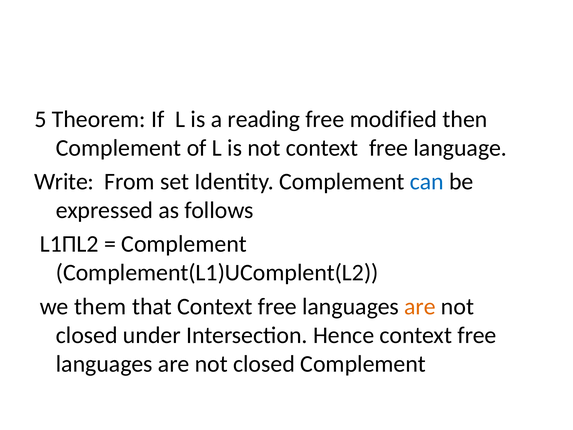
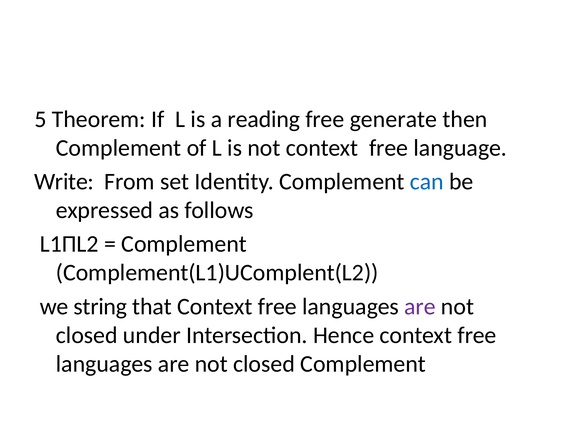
modified: modified -> generate
them: them -> string
are at (420, 306) colour: orange -> purple
